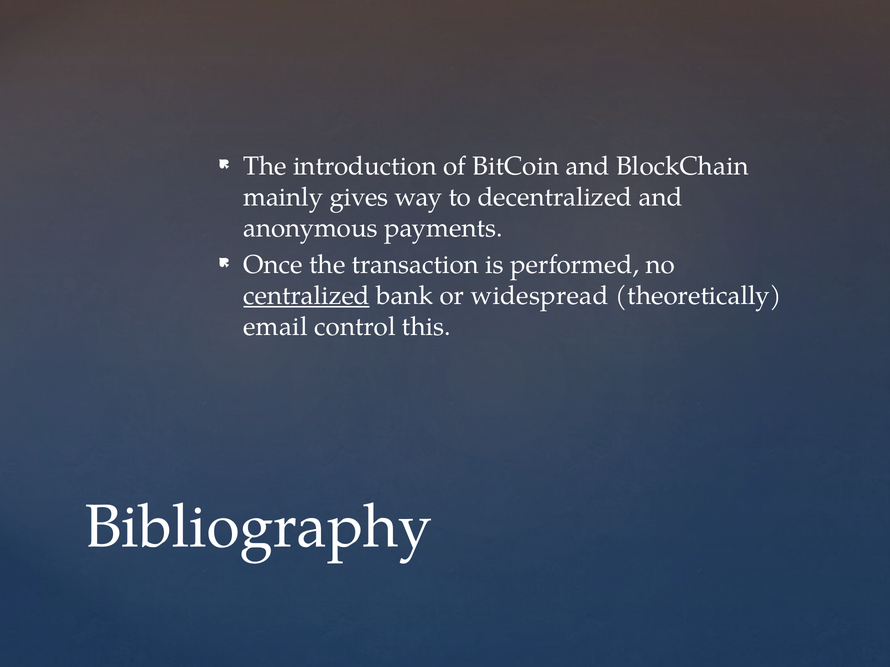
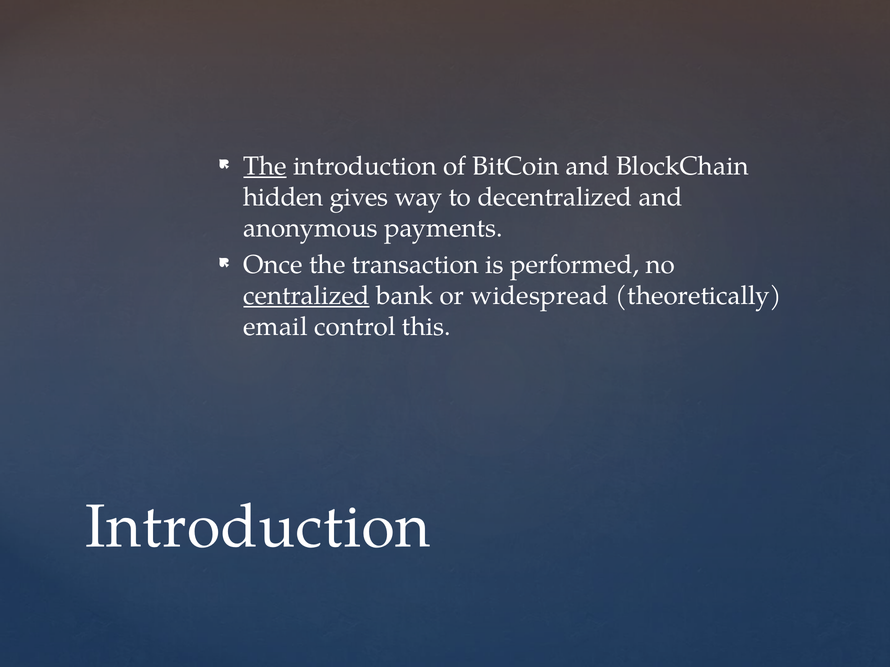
The at (265, 166) underline: none -> present
mainly: mainly -> hidden
Bibliography at (258, 527): Bibliography -> Introduction
